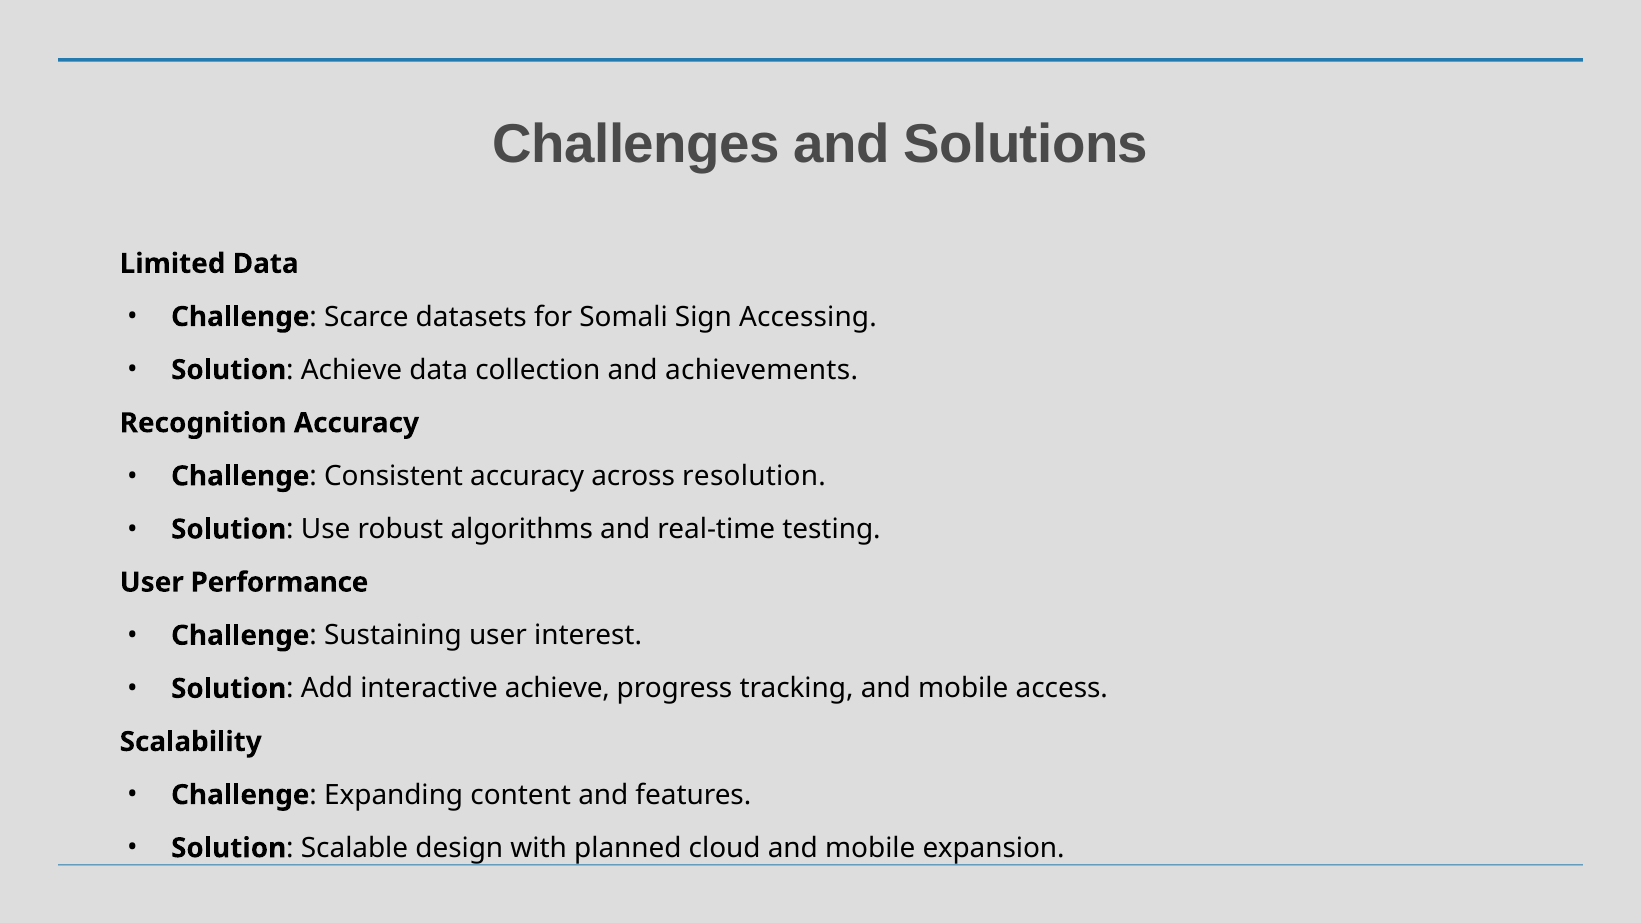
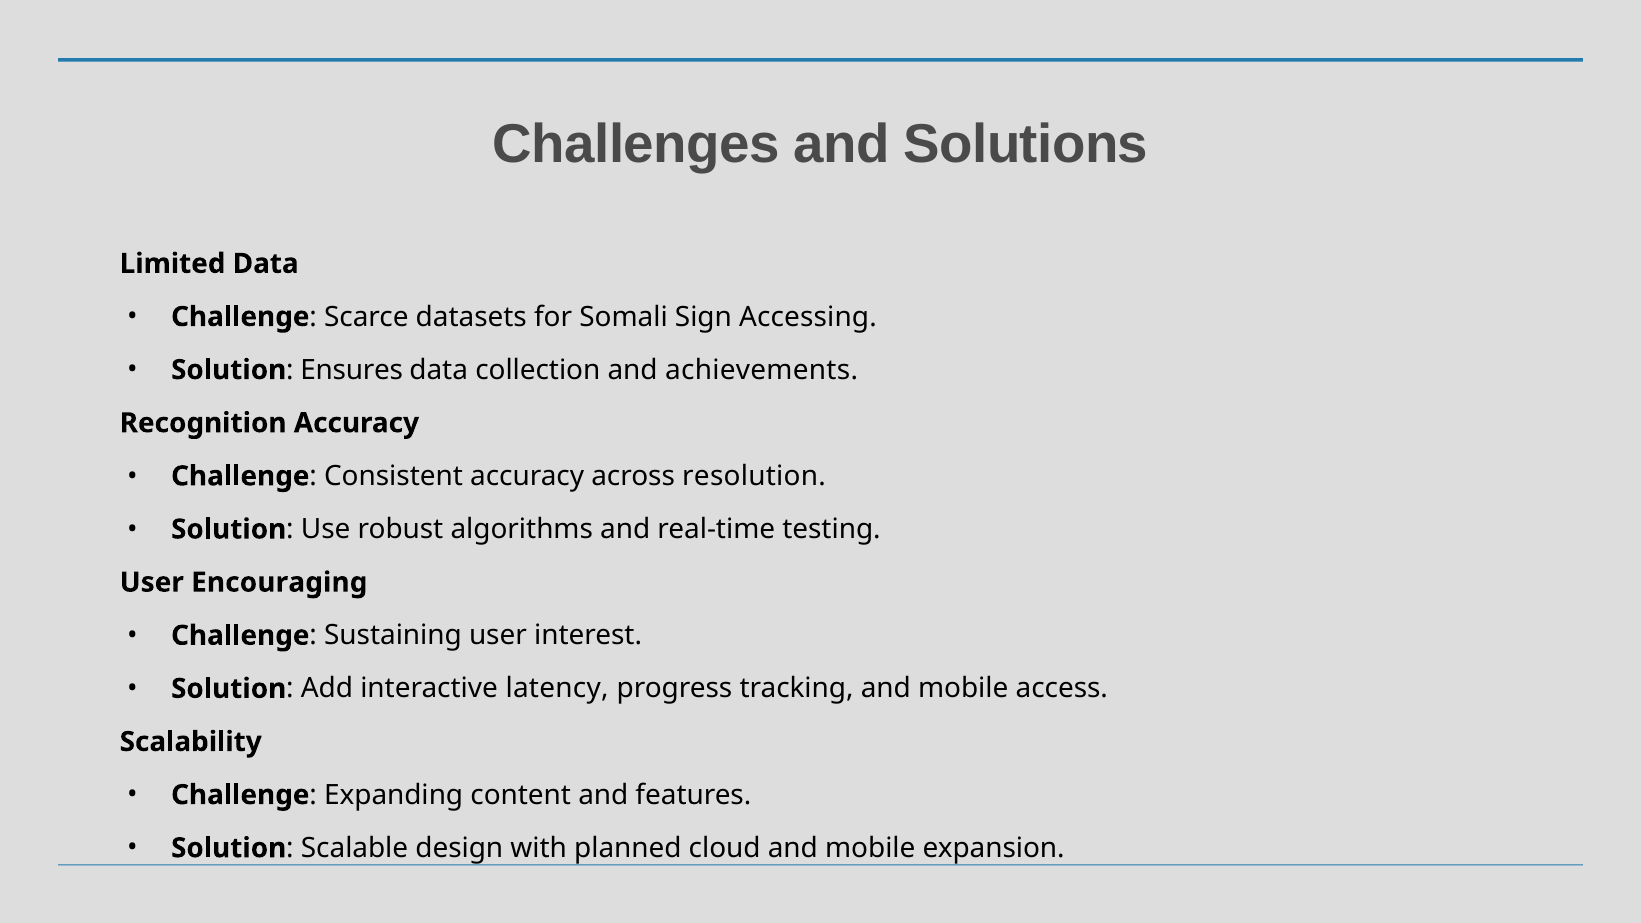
Achieve at (352, 370): Achieve -> Ensures
Performance: Performance -> Encouraging
interactive achieve: achieve -> latency
